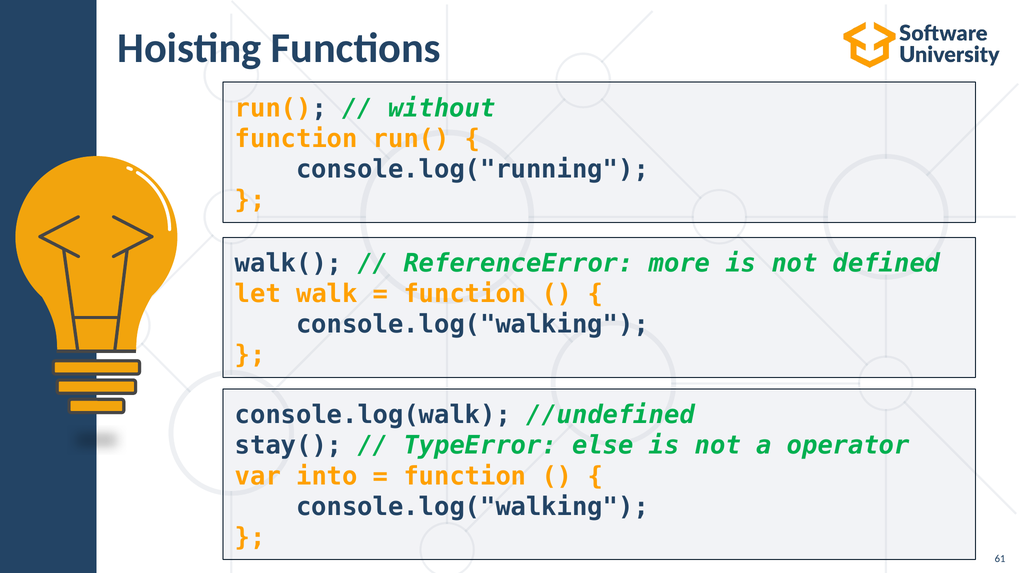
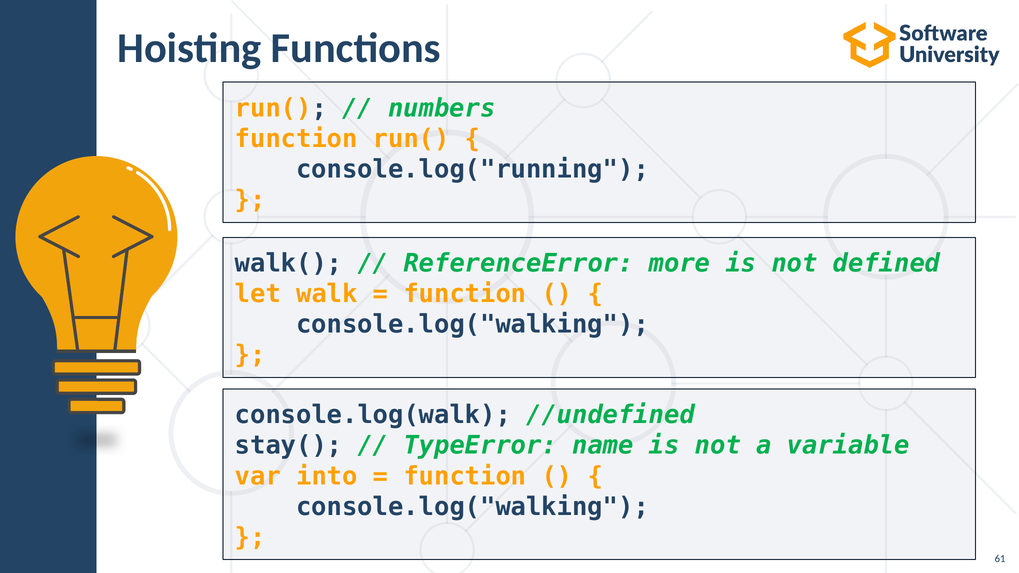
without: without -> numbers
else: else -> name
operator: operator -> variable
